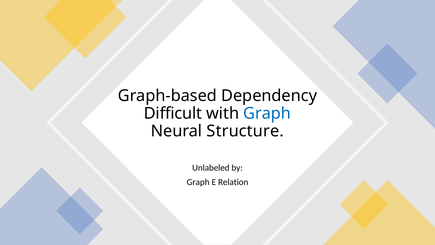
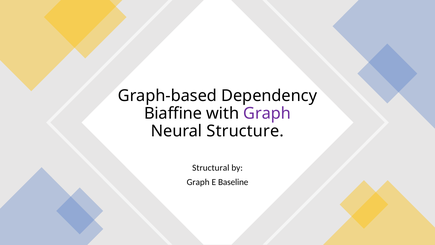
Difficult: Difficult -> Biaffine
Graph at (267, 113) colour: blue -> purple
Unlabeled: Unlabeled -> Structural
Relation: Relation -> Baseline
